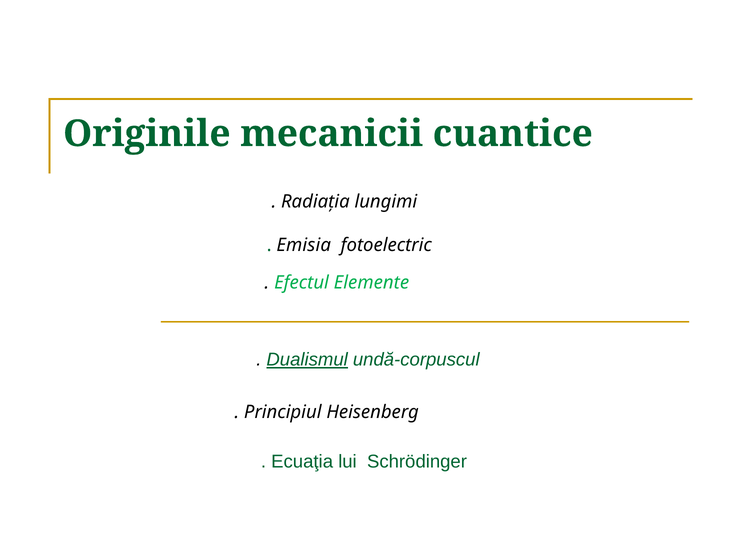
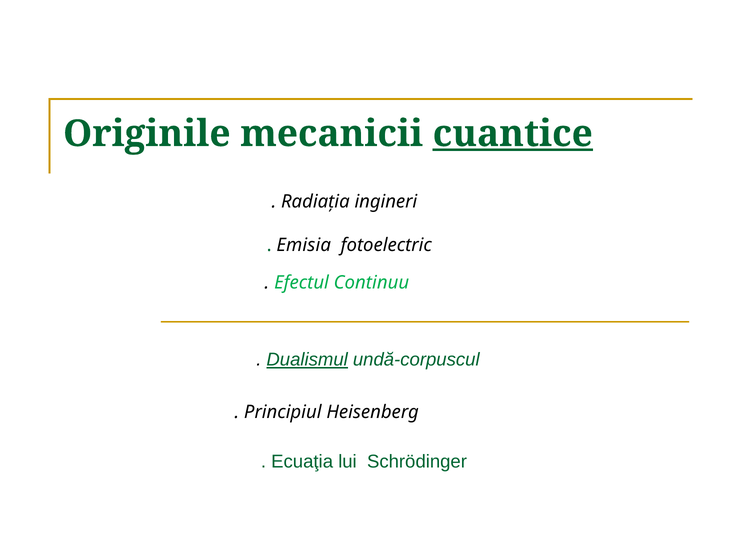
cuantice underline: none -> present
lungimi: lungimi -> ingineri
Elemente: Elemente -> Continuu
